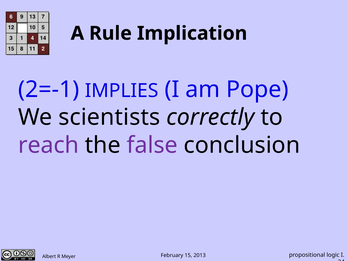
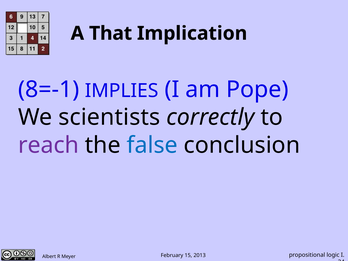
Rule: Rule -> That
2=-1: 2=-1 -> 8=-1
false colour: purple -> blue
